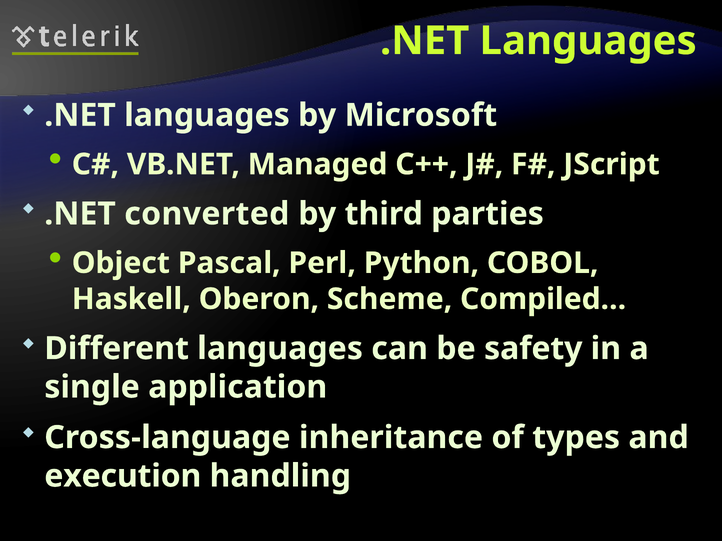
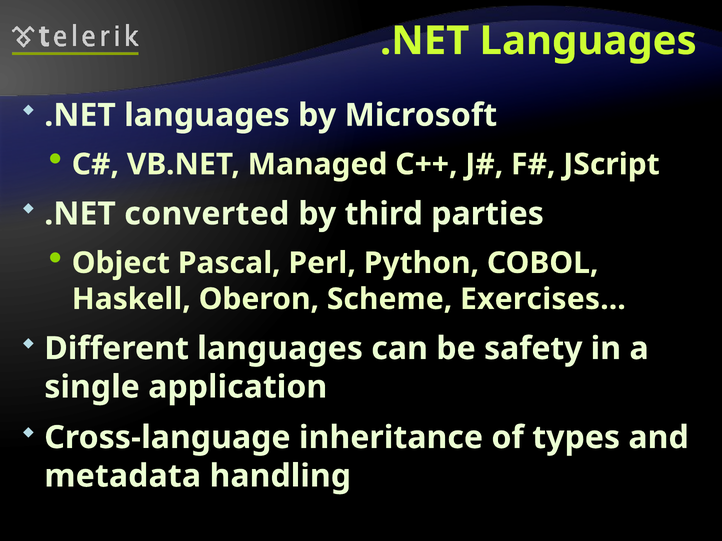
Compiled…: Compiled… -> Exercises…
execution: execution -> metadata
